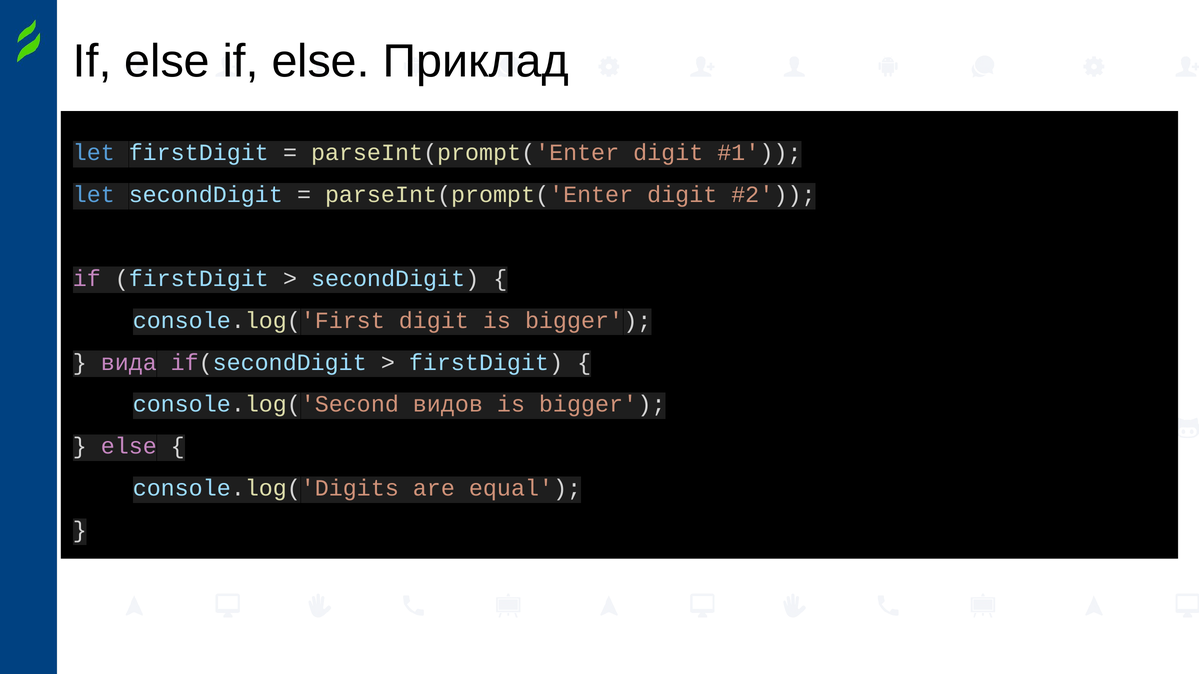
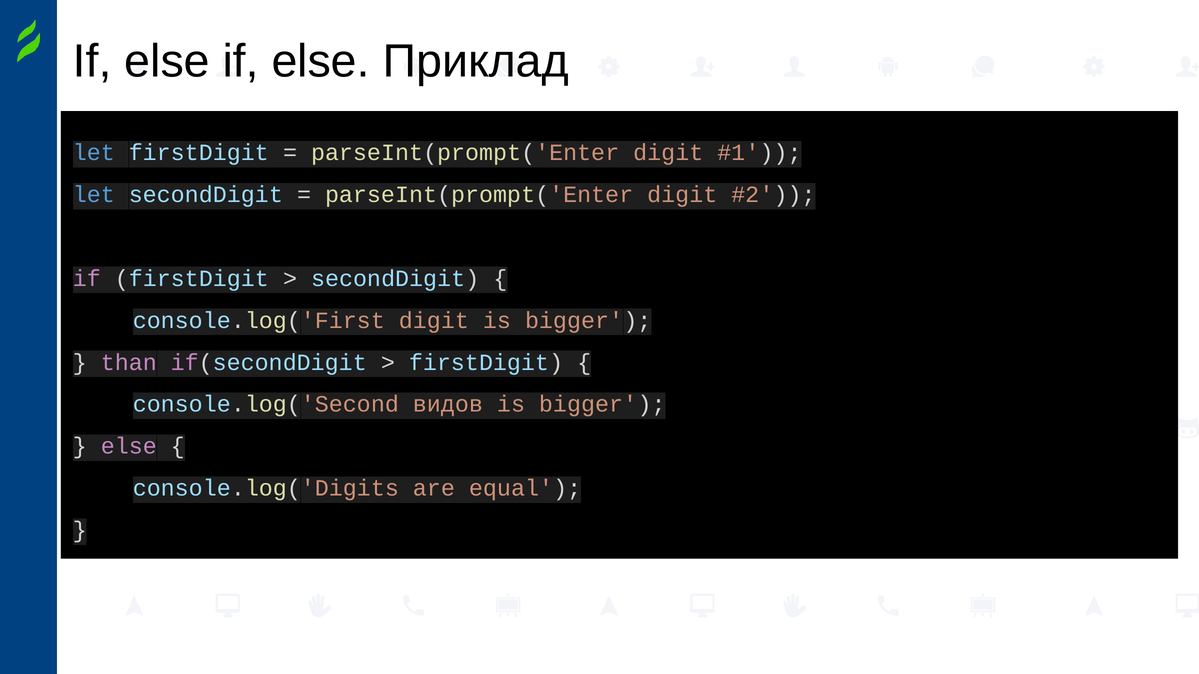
вида: вида -> than
